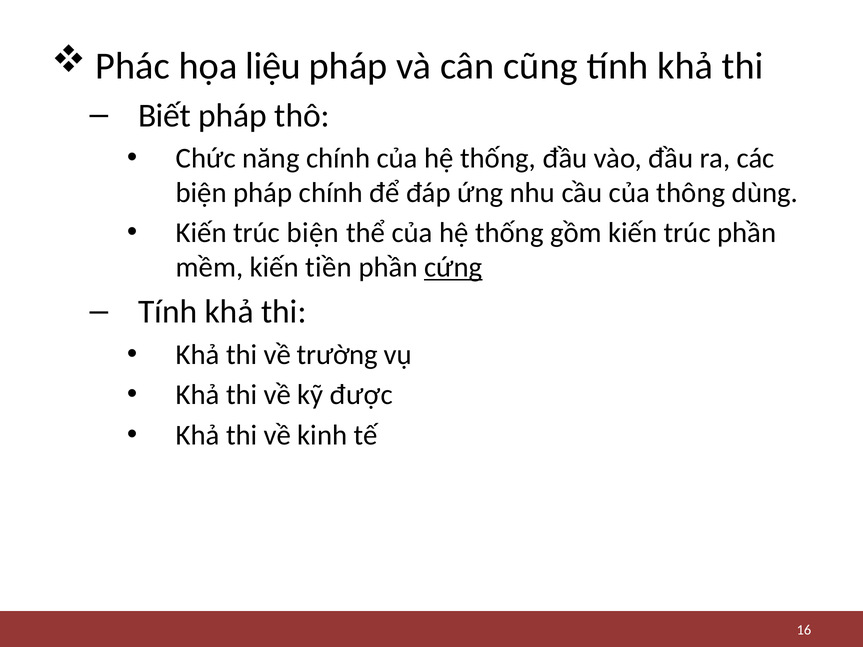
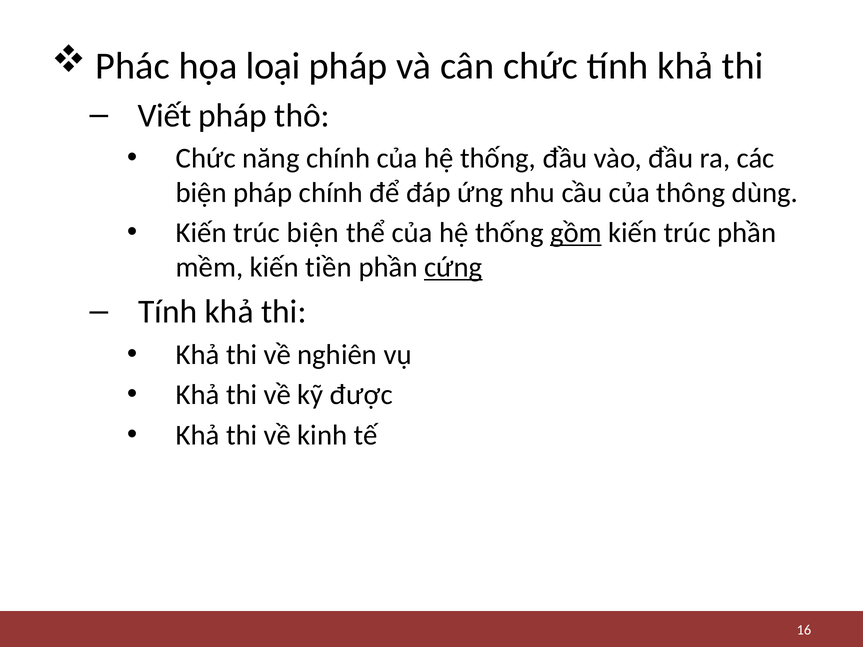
liệu: liệu -> loại
cân cũng: cũng -> chức
Biết: Biết -> Viết
gồm underline: none -> present
trường: trường -> nghiên
